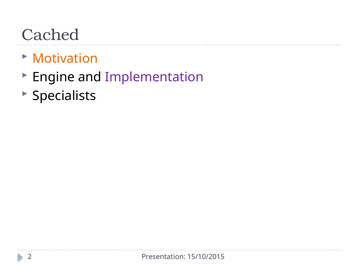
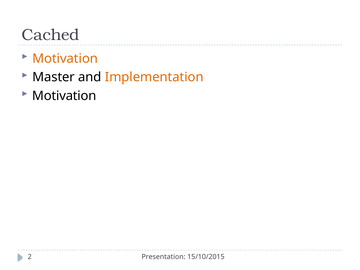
Engine: Engine -> Master
Implementation colour: purple -> orange
Specialists at (64, 96): Specialists -> Motivation
